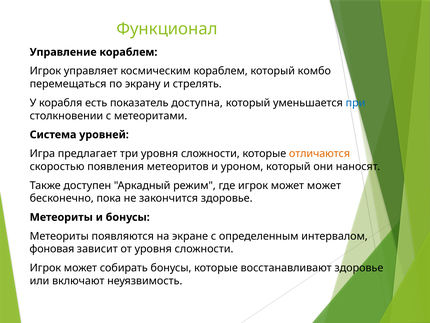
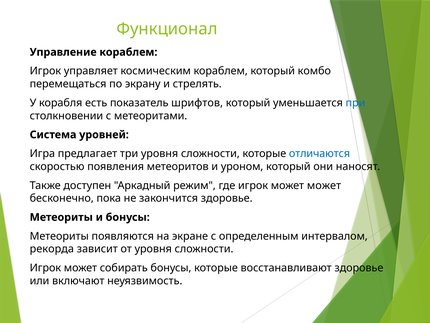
доступна: доступна -> шрифтов
отличаются colour: orange -> blue
фоновая: фоновая -> рекорда
